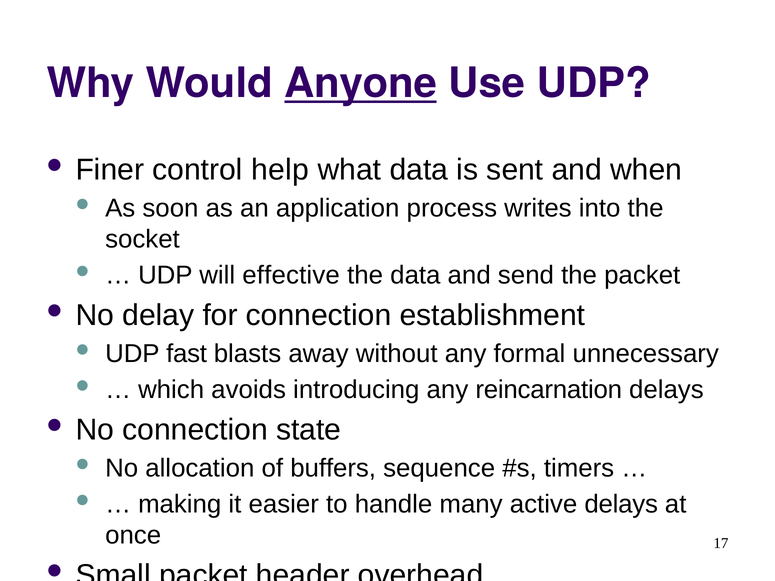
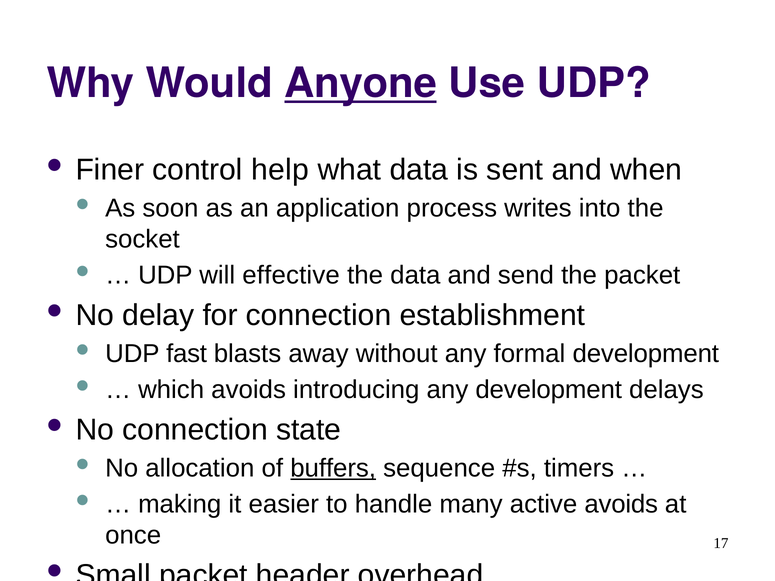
formal unnecessary: unnecessary -> development
any reincarnation: reincarnation -> development
buffers underline: none -> present
active delays: delays -> avoids
